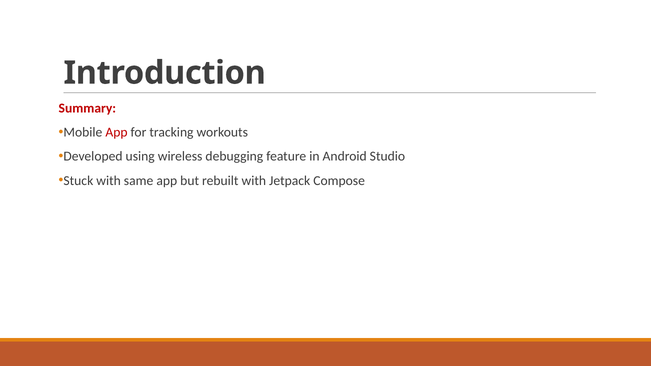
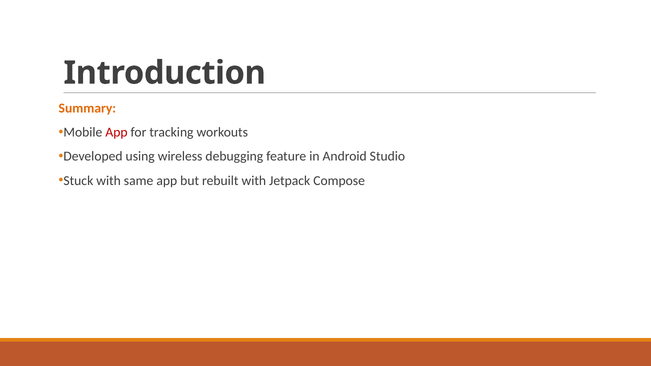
Summary colour: red -> orange
